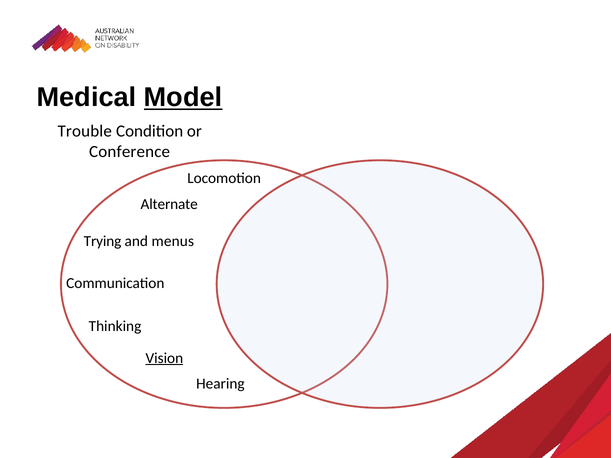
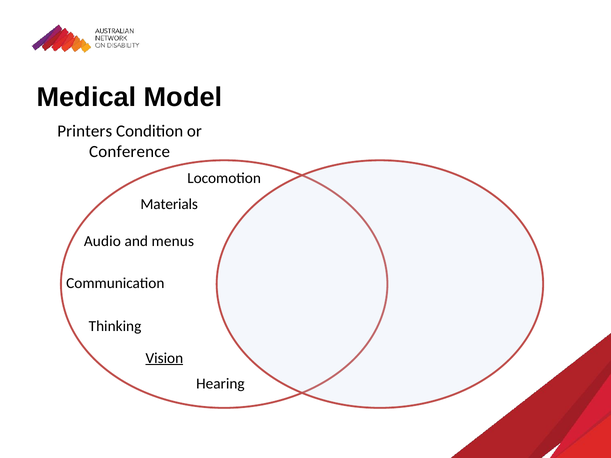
Model underline: present -> none
Trouble: Trouble -> Printers
Alternate: Alternate -> Materials
Trying: Trying -> Audio
